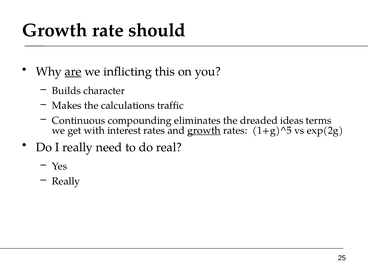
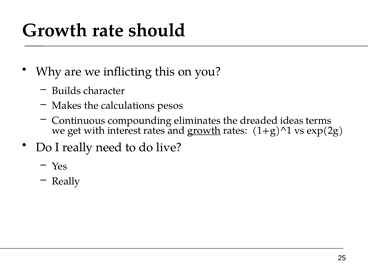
are underline: present -> none
traffic: traffic -> pesos
1+g)^5: 1+g)^5 -> 1+g)^1
real: real -> live
